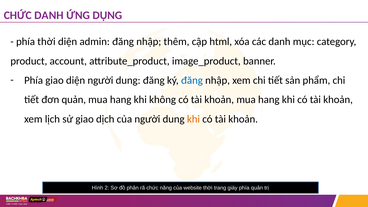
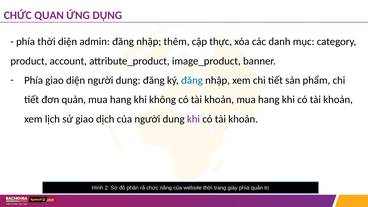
CHỨC DANH: DANH -> QUAN
html: html -> thực
khi at (193, 119) colour: orange -> purple
